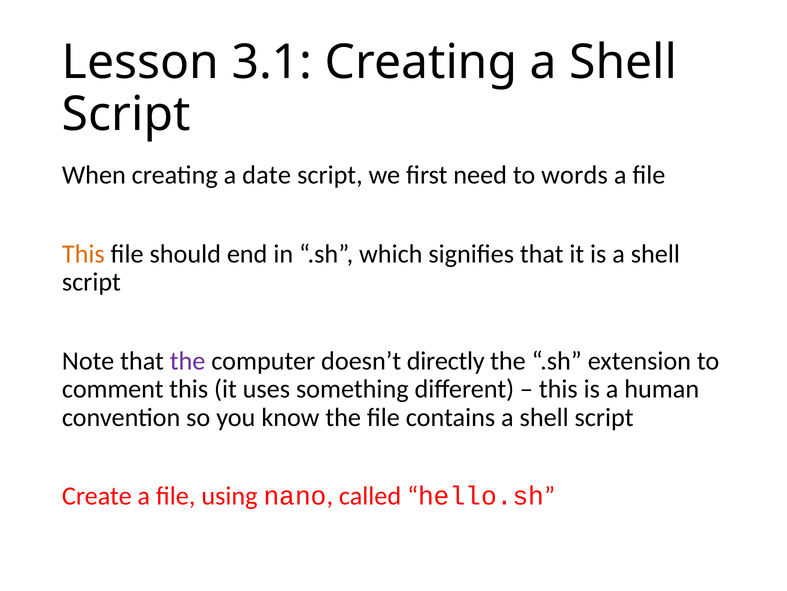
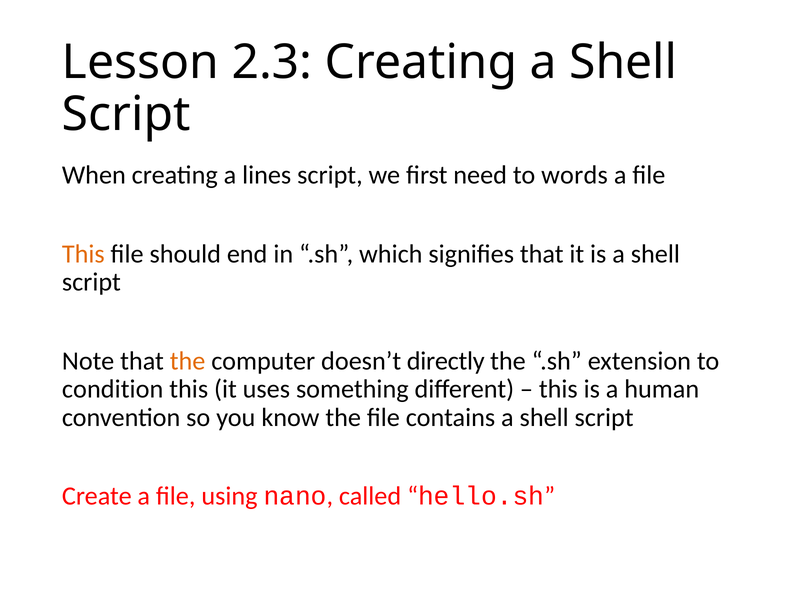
3.1: 3.1 -> 2.3
date: date -> lines
the at (188, 360) colour: purple -> orange
comment: comment -> condition
